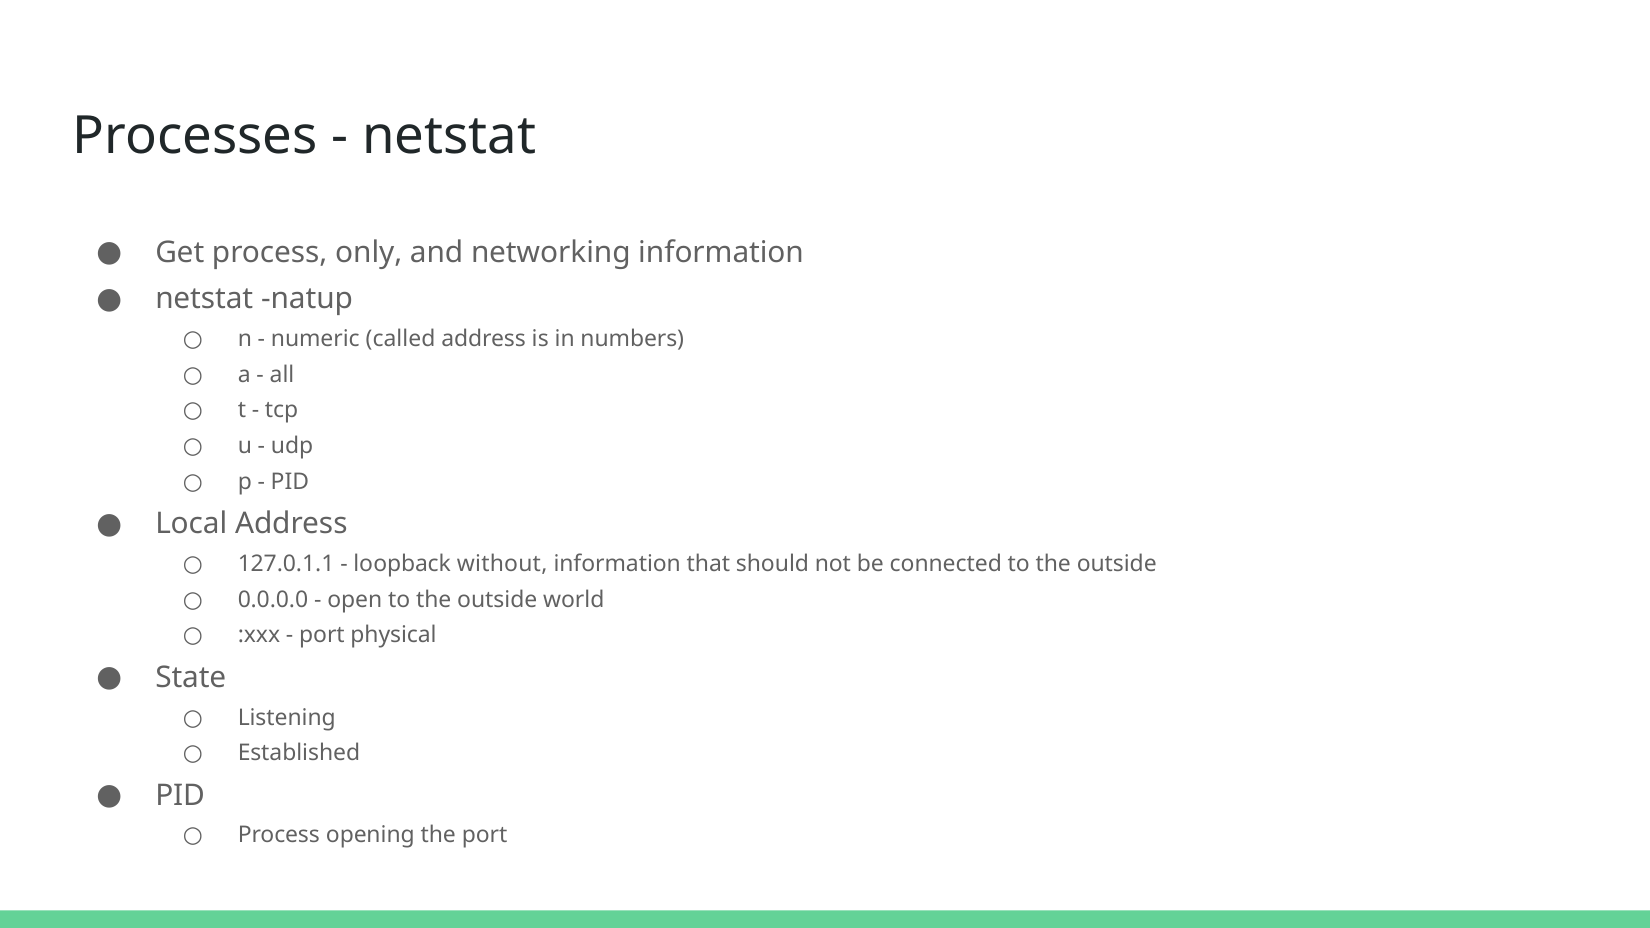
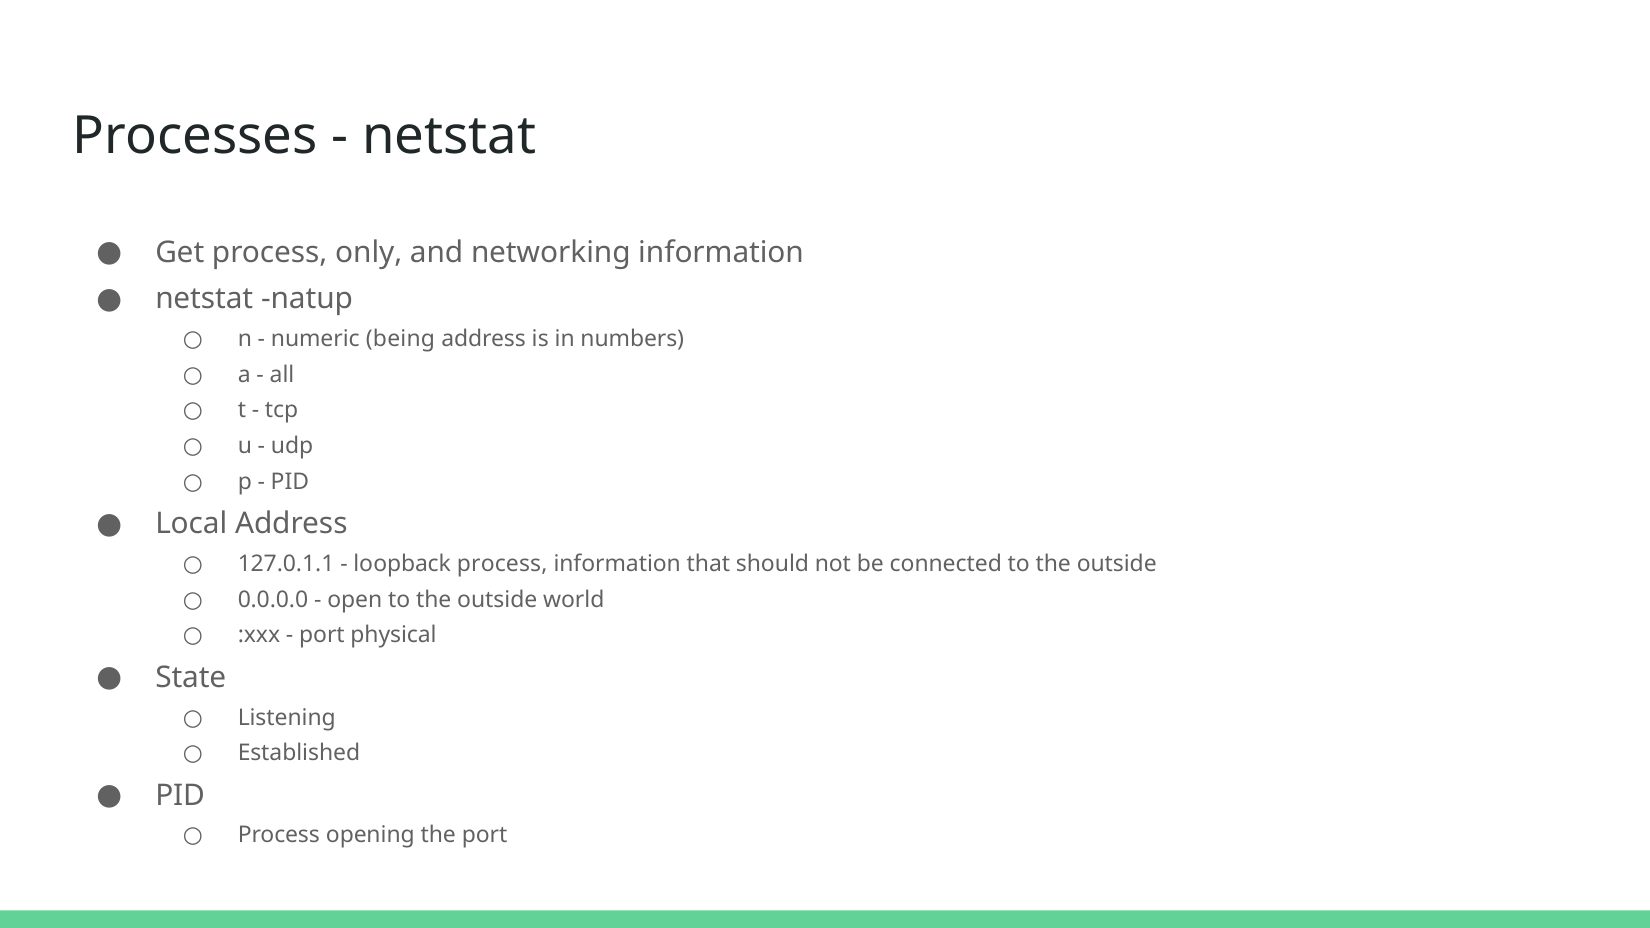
called: called -> being
loopback without: without -> process
